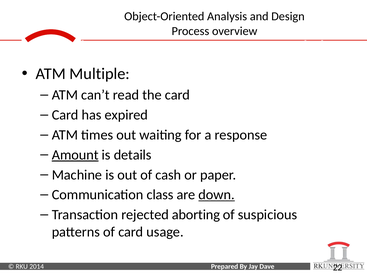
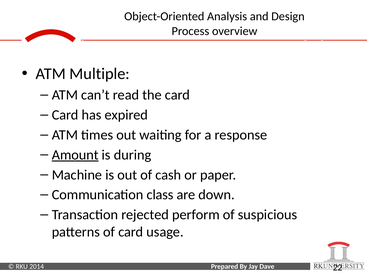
details: details -> during
down underline: present -> none
aborting: aborting -> perform
